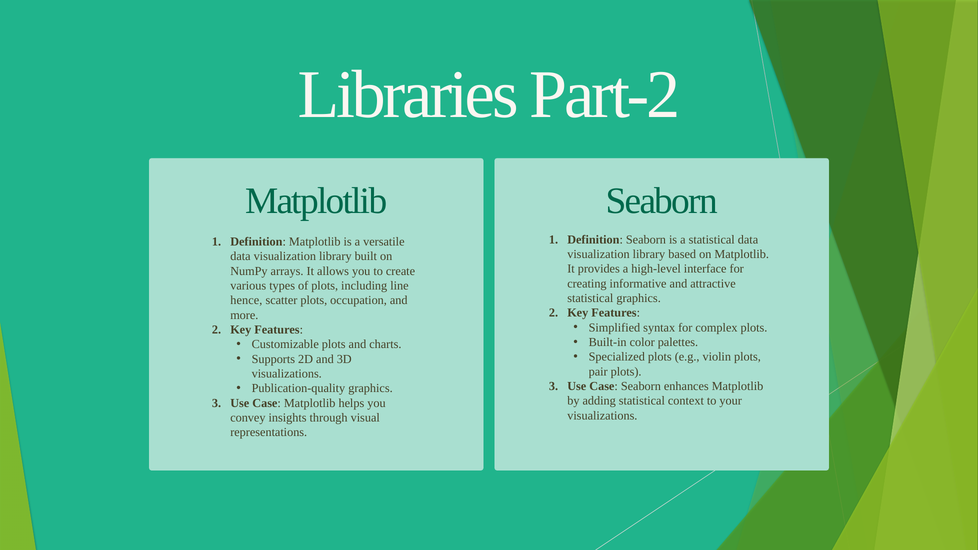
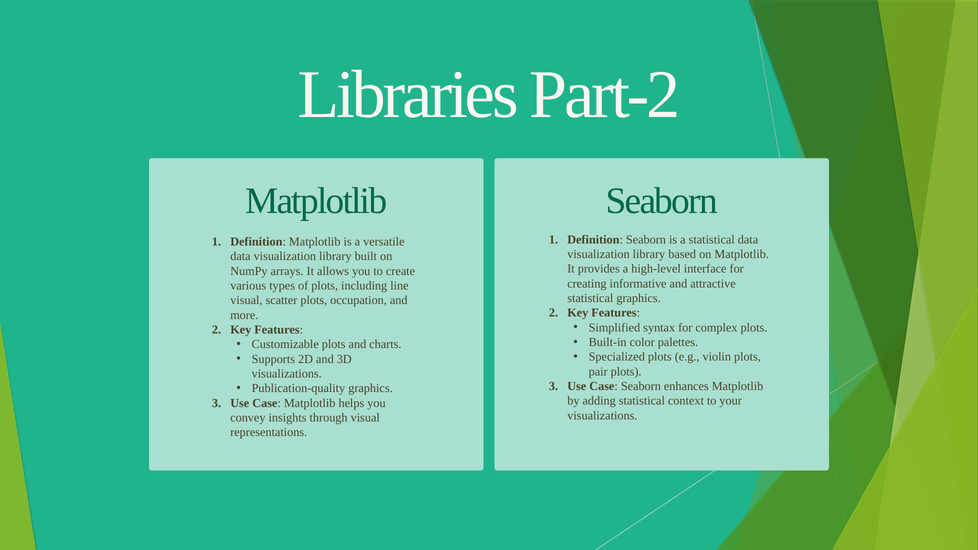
hence at (246, 300): hence -> visual
